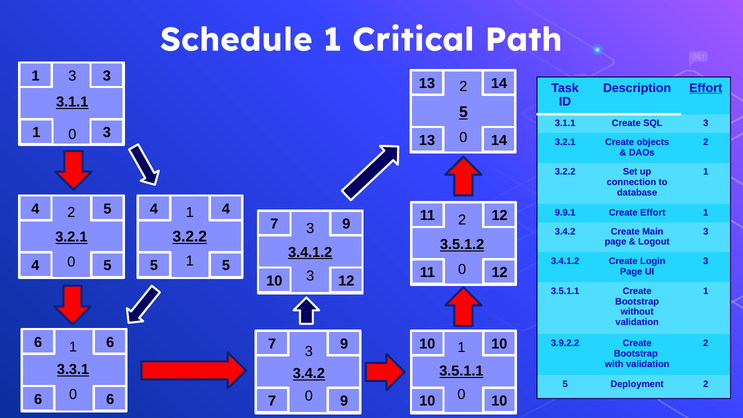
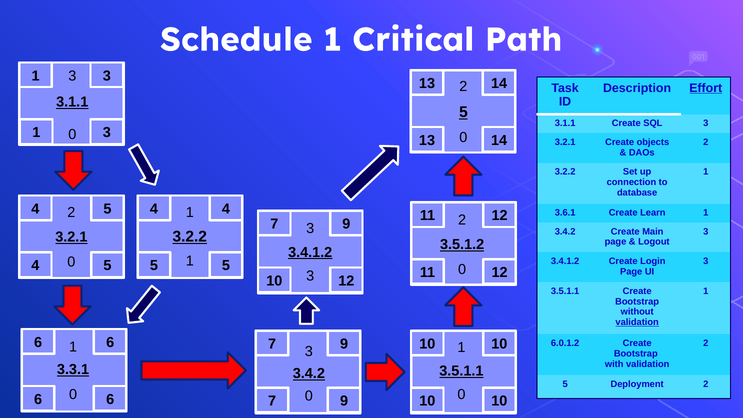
9.9.1: 9.9.1 -> 3.6.1
Create Effort: Effort -> Learn
validation at (637, 322) underline: none -> present
3.9.2.2: 3.9.2.2 -> 6.0.1.2
